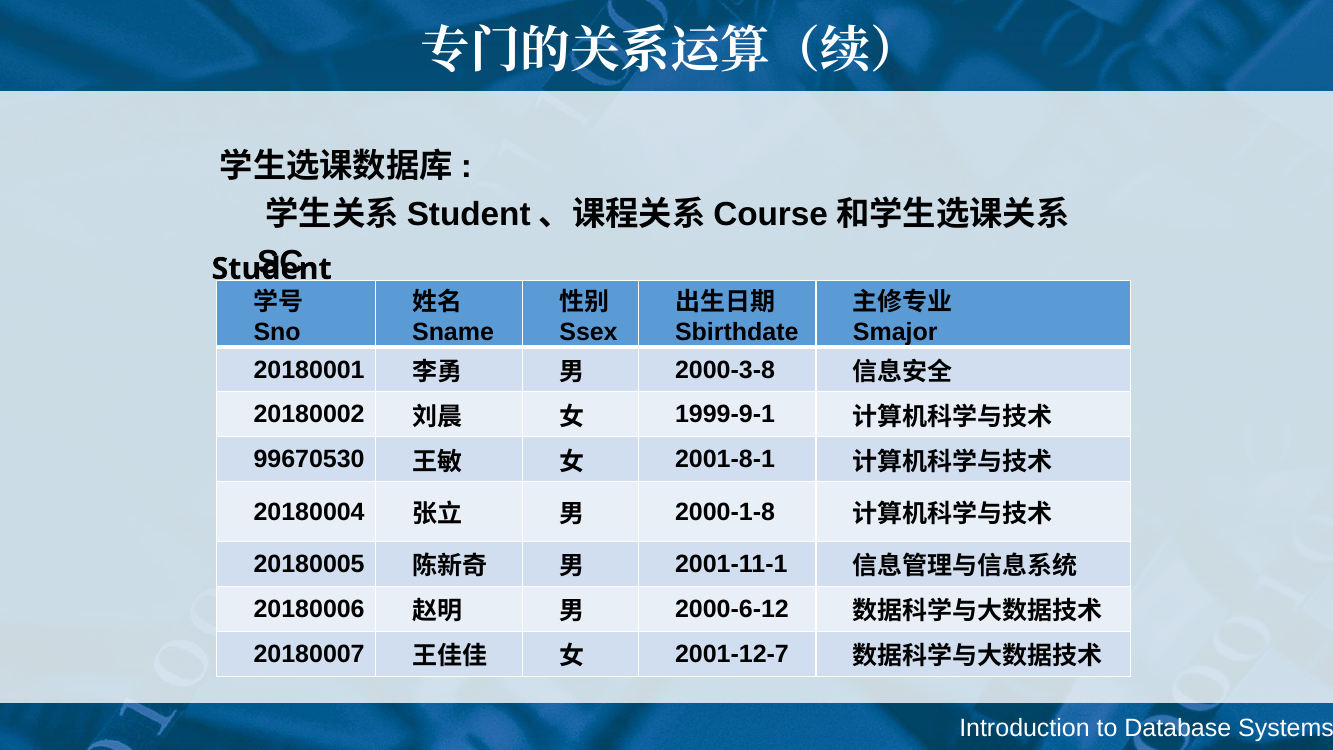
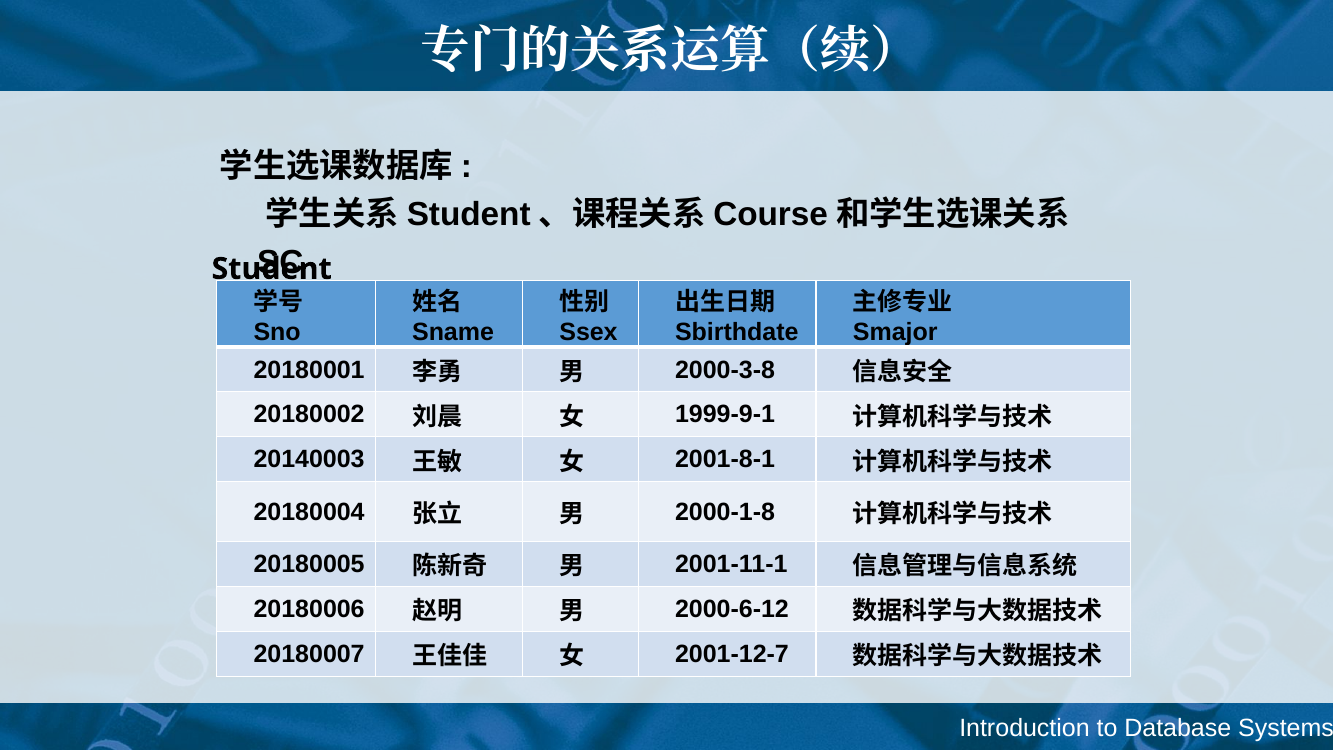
99670530: 99670530 -> 20140003
